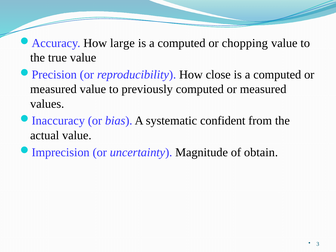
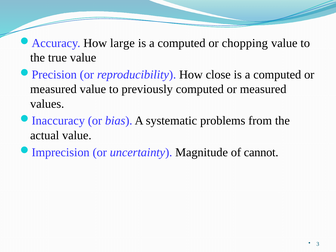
confident: confident -> problems
obtain: obtain -> cannot
